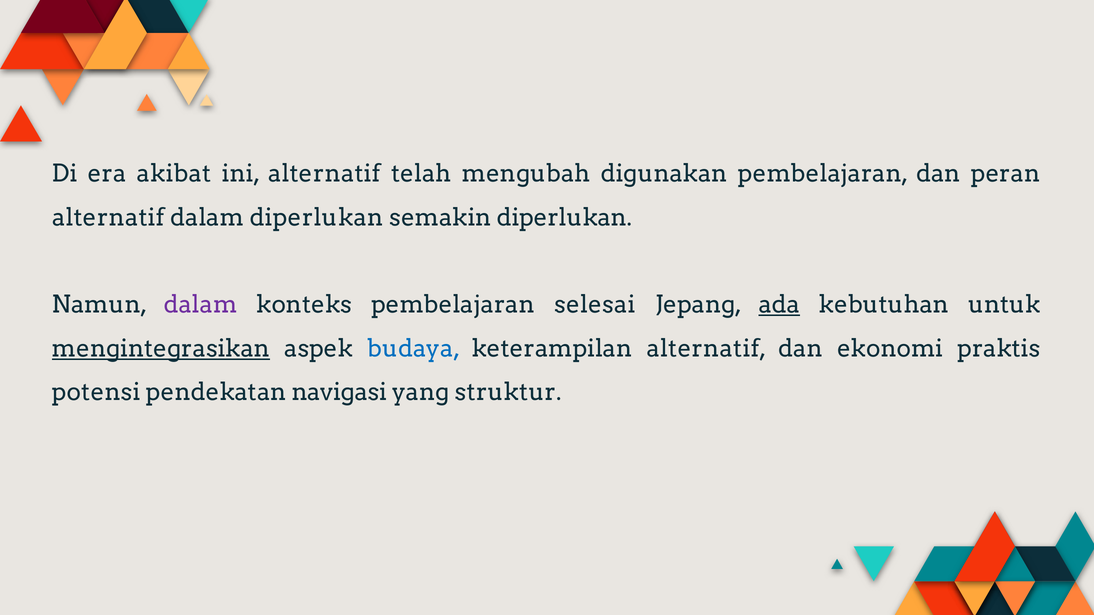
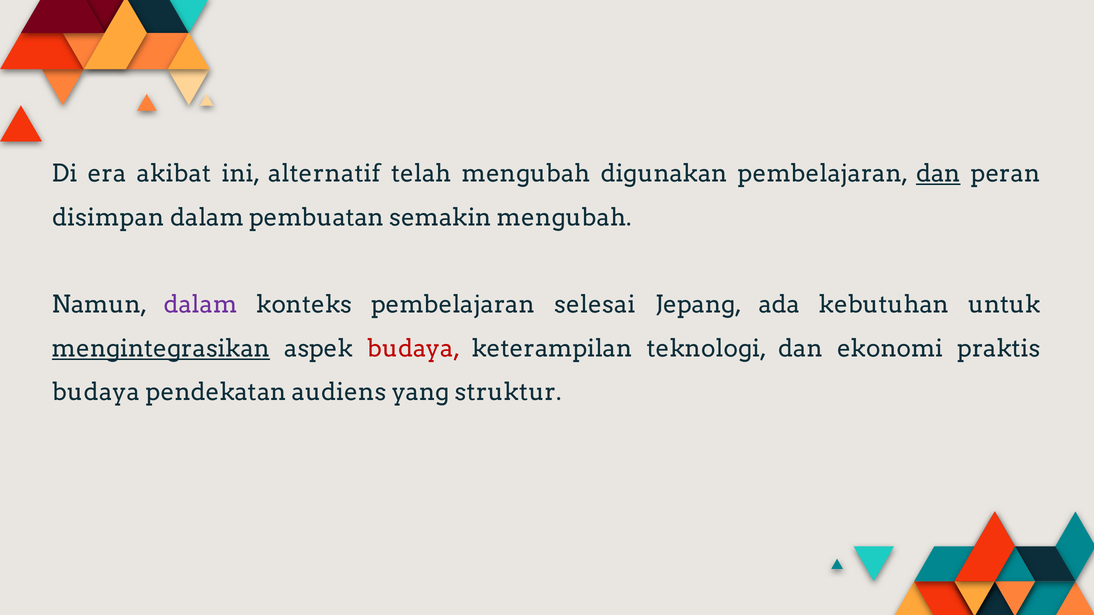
dan at (938, 174) underline: none -> present
alternatif at (108, 218): alternatif -> disimpan
dalam diperlukan: diperlukan -> pembuatan
semakin diperlukan: diperlukan -> mengubah
ada underline: present -> none
budaya at (414, 349) colour: blue -> red
keterampilan alternatif: alternatif -> teknologi
potensi at (96, 393): potensi -> budaya
navigasi: navigasi -> audiens
